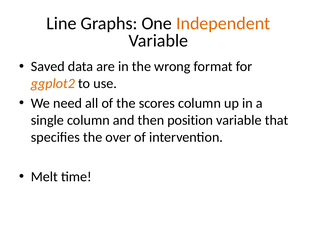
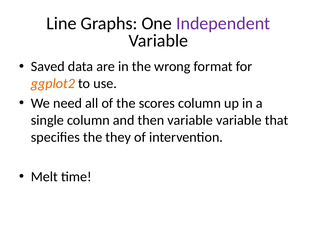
Independent colour: orange -> purple
then position: position -> variable
over: over -> they
